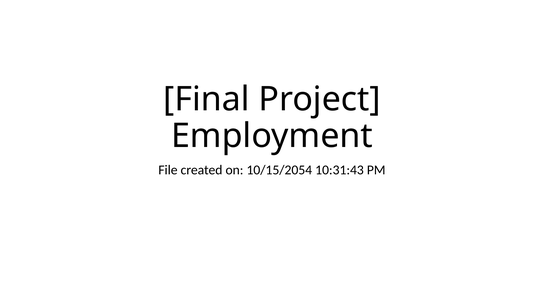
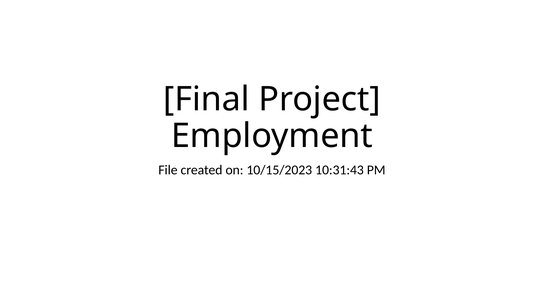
10/15/2054: 10/15/2054 -> 10/15/2023
